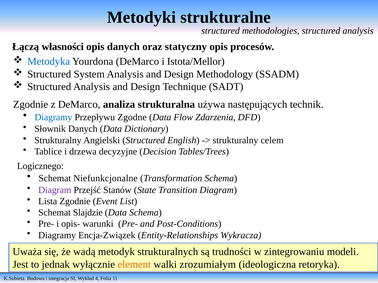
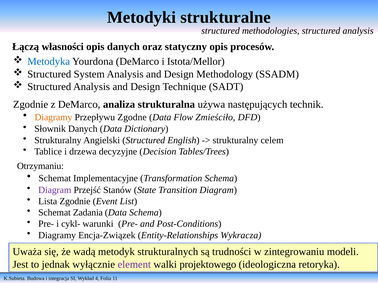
Diagramy at (53, 118) colour: blue -> orange
Zdarzenia: Zdarzenia -> Zmieściło
Logicznego: Logicznego -> Otrzymaniu
Niefunkcjonalne: Niefunkcjonalne -> Implementacyjne
Slajdzie: Slajdzie -> Zadania
opis-: opis- -> cykl-
element colour: orange -> purple
zrozumiałym: zrozumiałym -> projektowego
